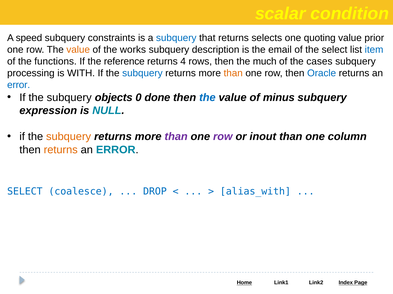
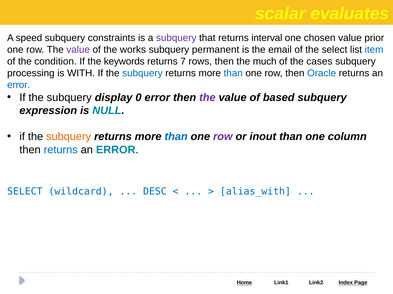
condition: condition -> evaluates
subquery at (176, 38) colour: blue -> purple
selects: selects -> interval
quoting: quoting -> chosen
value at (78, 50) colour: orange -> purple
description: description -> permanent
functions: functions -> condition
reference: reference -> keywords
4: 4 -> 7
than at (233, 73) colour: orange -> blue
objects: objects -> display
0 done: done -> error
the at (207, 98) colour: blue -> purple
minus: minus -> based
than at (176, 137) colour: purple -> blue
returns at (61, 150) colour: orange -> blue
coalesce: coalesce -> wildcard
DROP: DROP -> DESC
